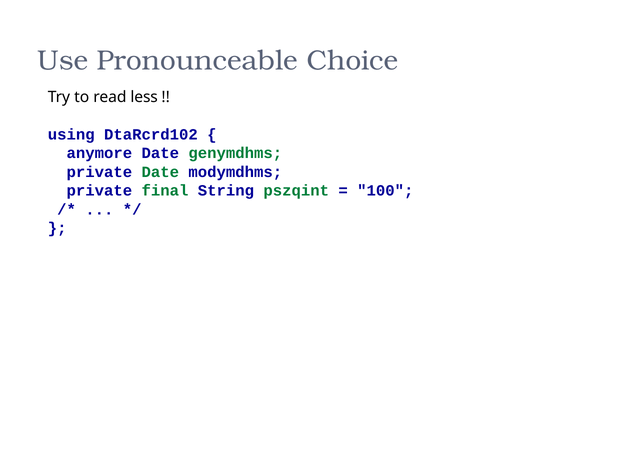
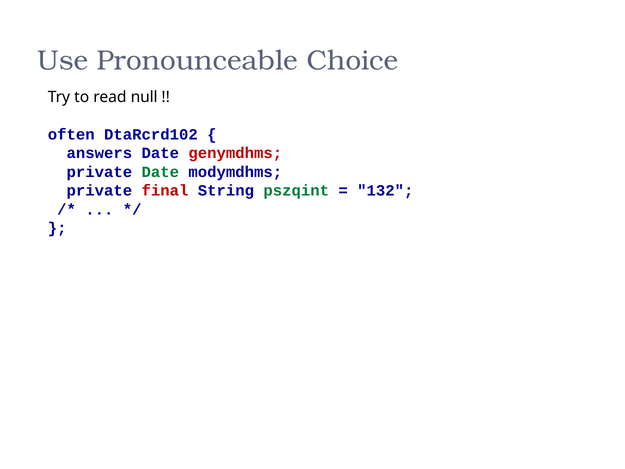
less: less -> null
using: using -> often
anymore: anymore -> answers
genymdhms colour: green -> red
final colour: green -> red
100: 100 -> 132
